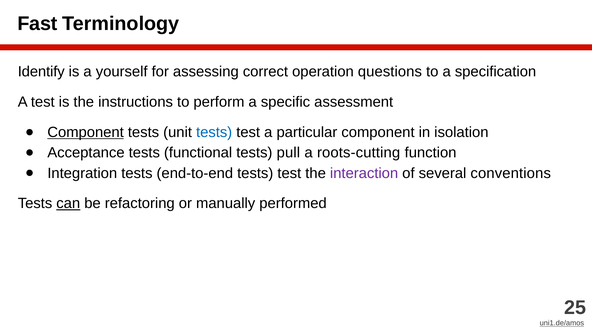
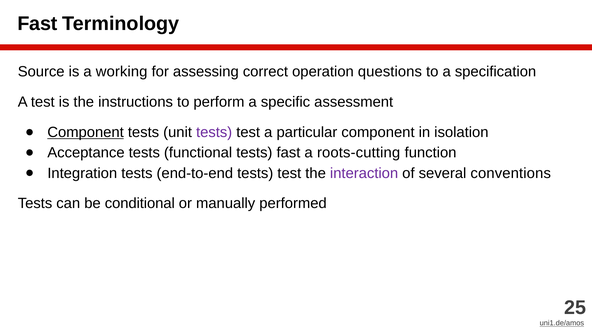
Identify: Identify -> Source
yourself: yourself -> working
tests at (214, 132) colour: blue -> purple
tests pull: pull -> fast
can underline: present -> none
refactoring: refactoring -> conditional
